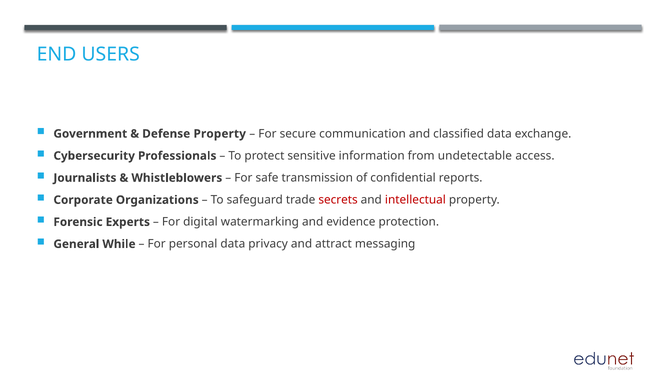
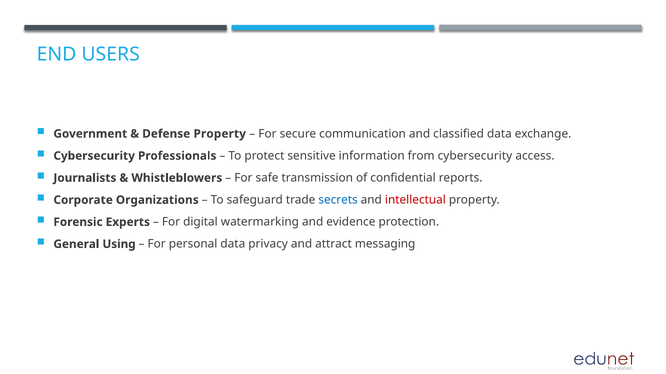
from undetectable: undetectable -> cybersecurity
secrets colour: red -> blue
While: While -> Using
